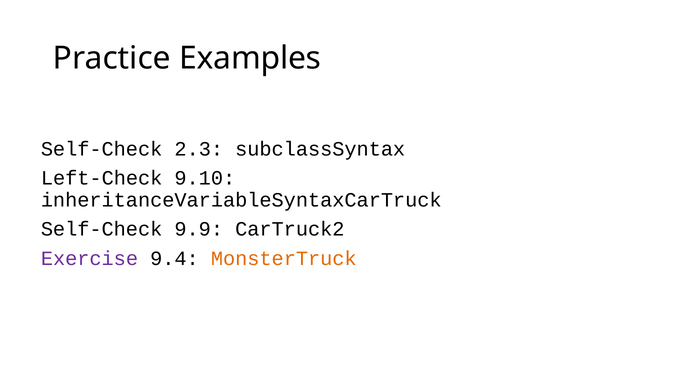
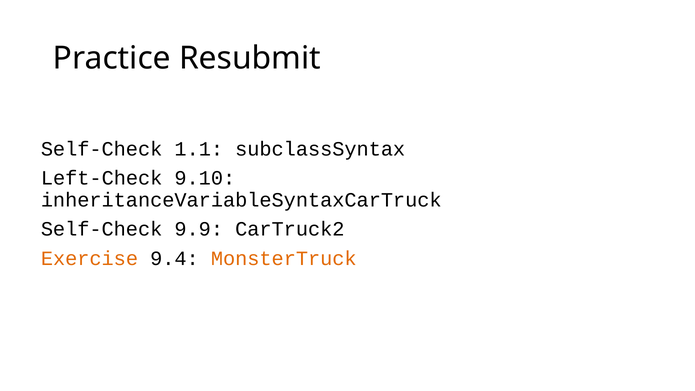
Examples: Examples -> Resubmit
2.3: 2.3 -> 1.1
Exercise colour: purple -> orange
